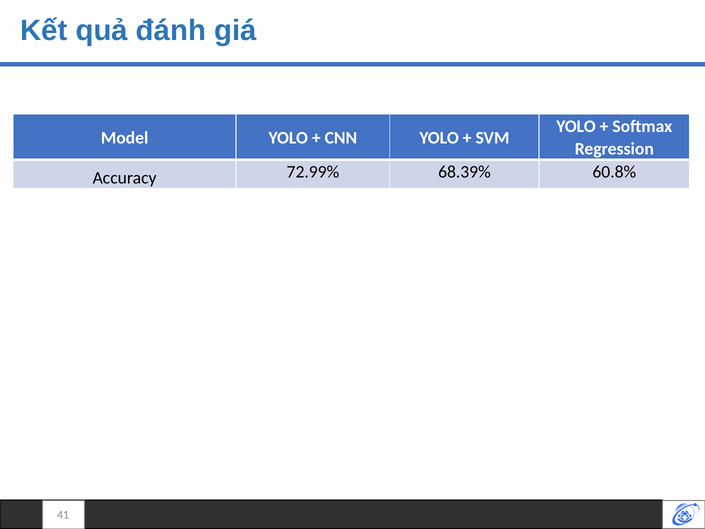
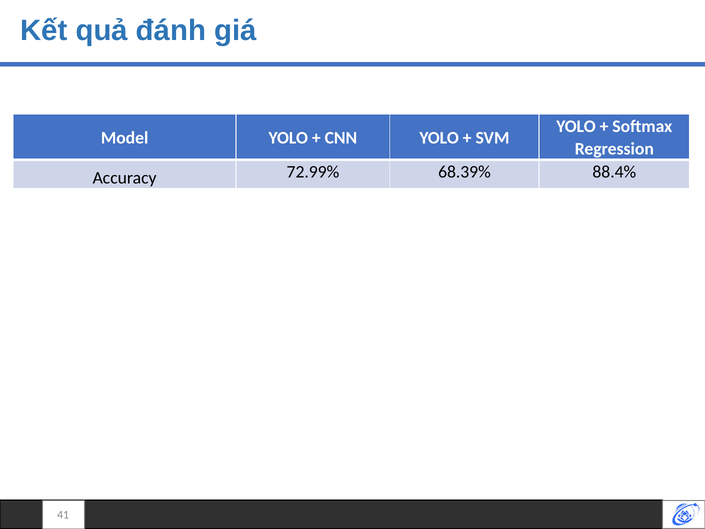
60.8%: 60.8% -> 88.4%
